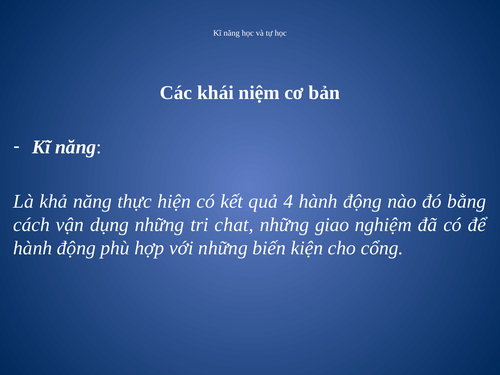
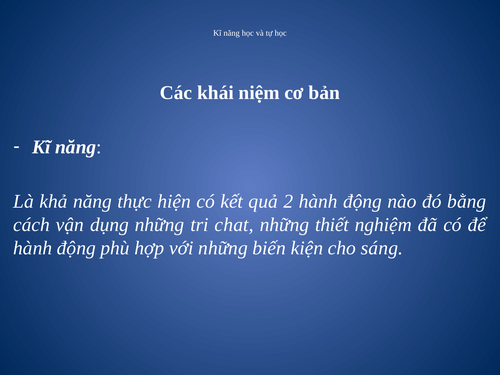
4: 4 -> 2
giao: giao -> thiết
cổng: cổng -> sáng
